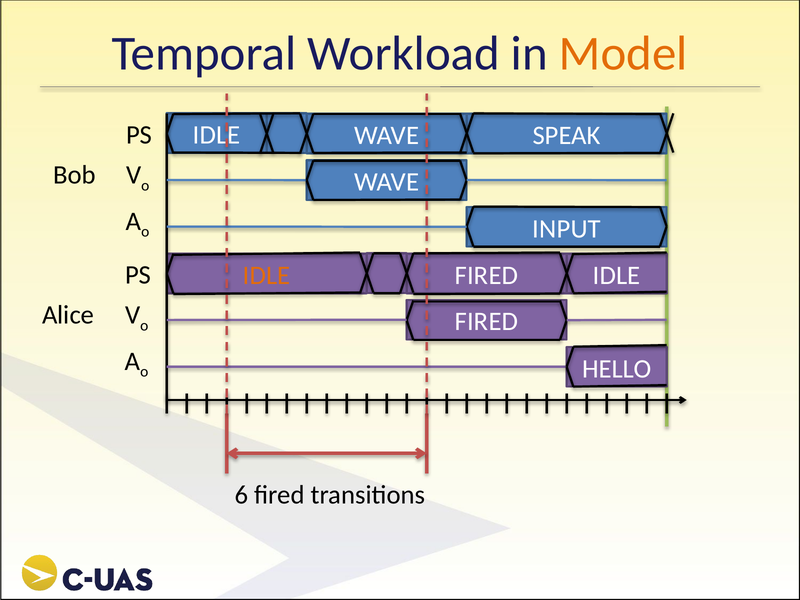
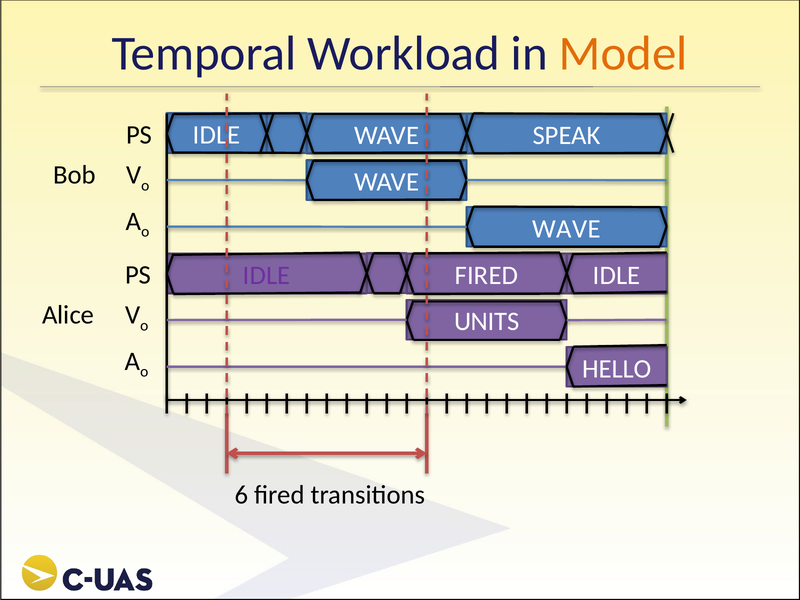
INPUT at (567, 229): INPUT -> WAVE
IDLE at (267, 275) colour: orange -> purple
FIRED at (486, 322): FIRED -> UNITS
